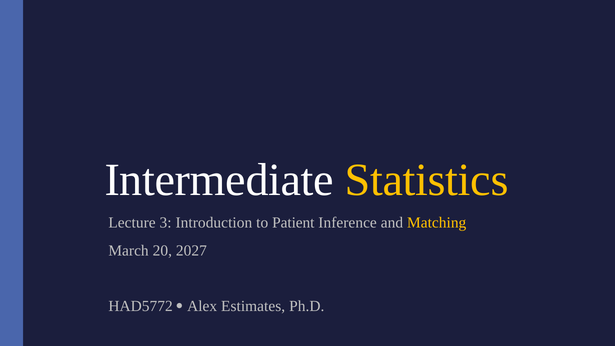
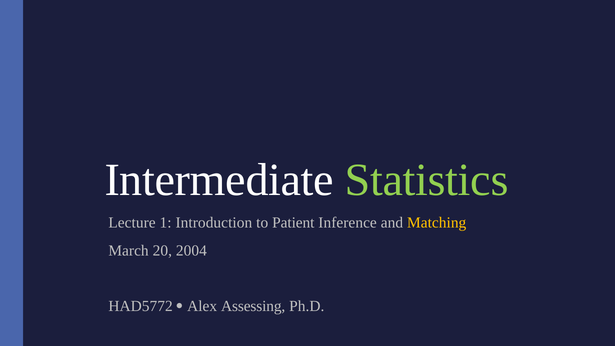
Statistics colour: yellow -> light green
3: 3 -> 1
2027: 2027 -> 2004
Estimates: Estimates -> Assessing
